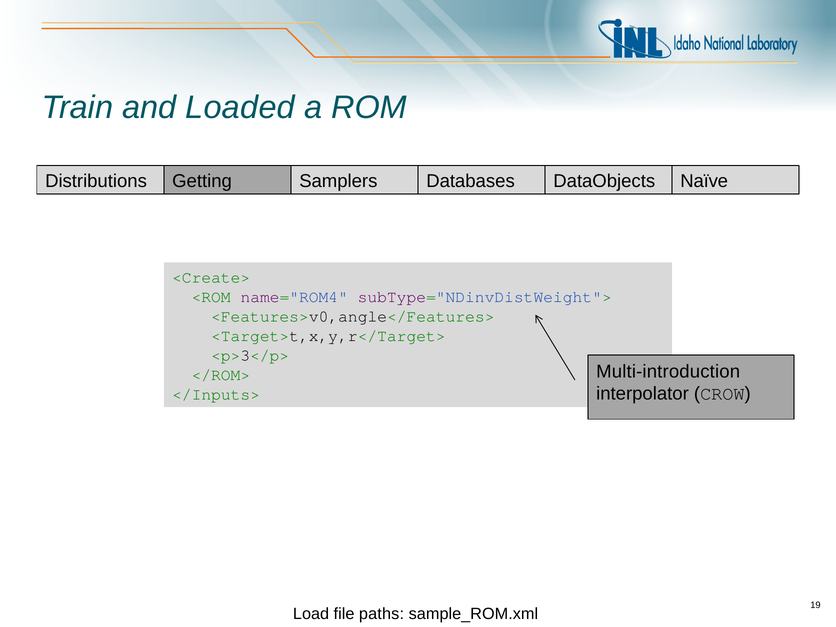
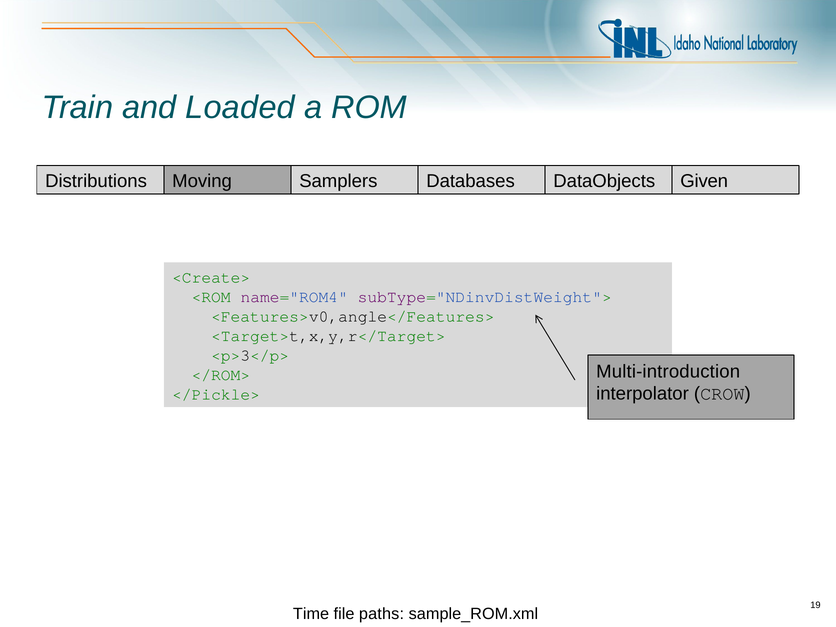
Getting: Getting -> Moving
Naïve: Naïve -> Given
</Inputs>: </Inputs> -> </Pickle>
Load: Load -> Time
